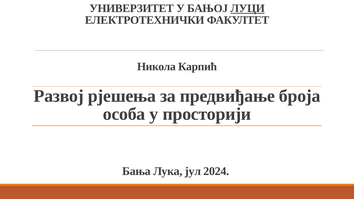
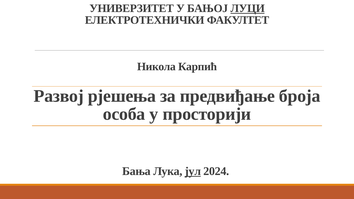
јул underline: none -> present
